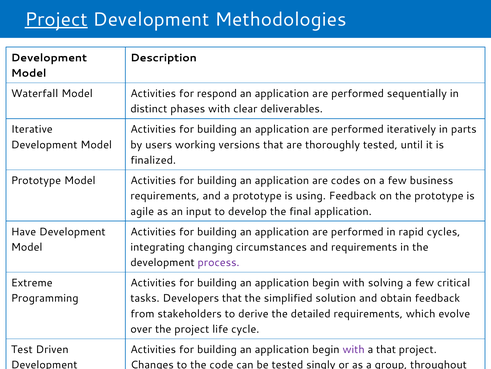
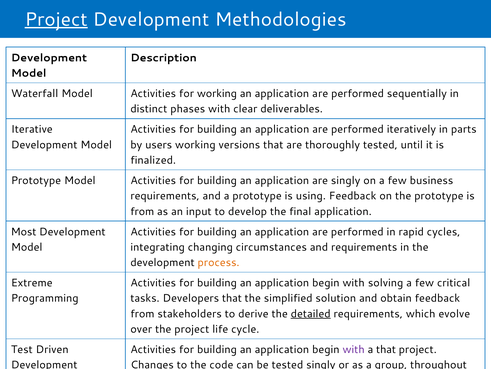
for respond: respond -> working
are codes: codes -> singly
agile at (142, 211): agile -> from
Have: Have -> Most
process colour: purple -> orange
detailed underline: none -> present
